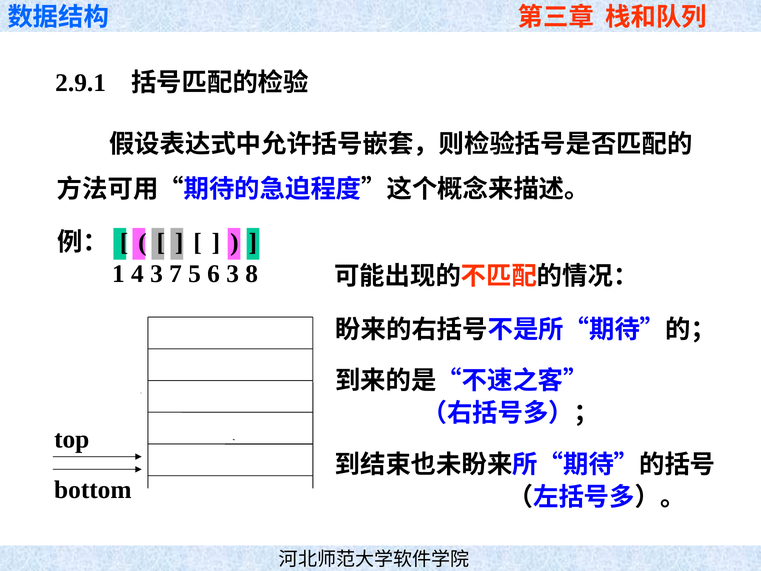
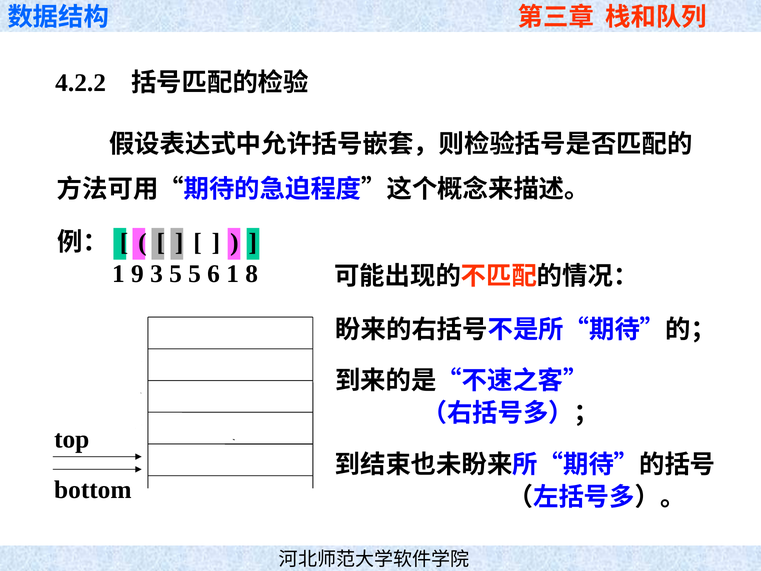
2.9.1: 2.9.1 -> 4.2.2
4: 4 -> 9
3 7: 7 -> 5
6 3: 3 -> 1
